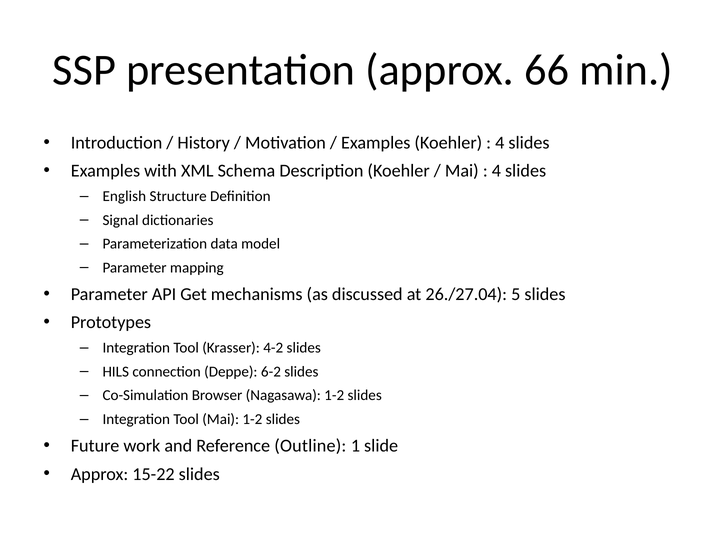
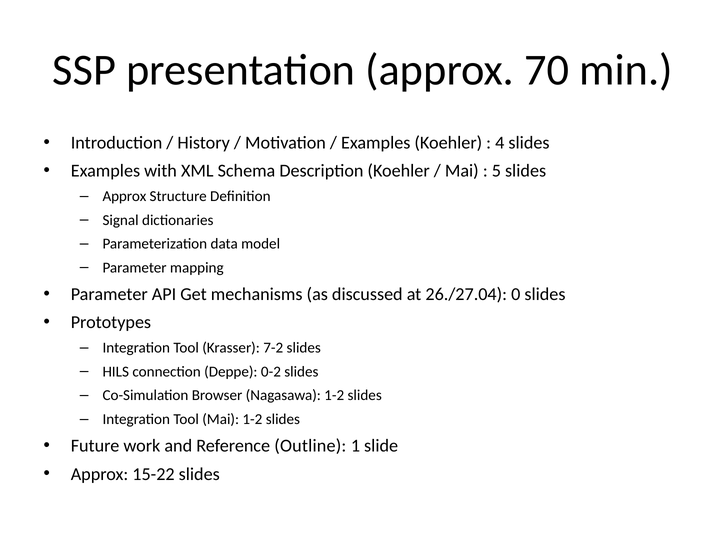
66: 66 -> 70
4 at (496, 171): 4 -> 5
English at (124, 196): English -> Approx
5: 5 -> 0
4-2: 4-2 -> 7-2
6-2: 6-2 -> 0-2
